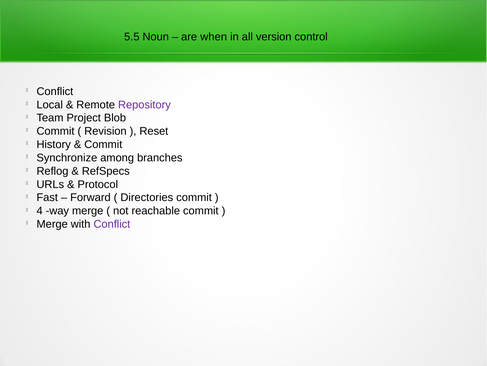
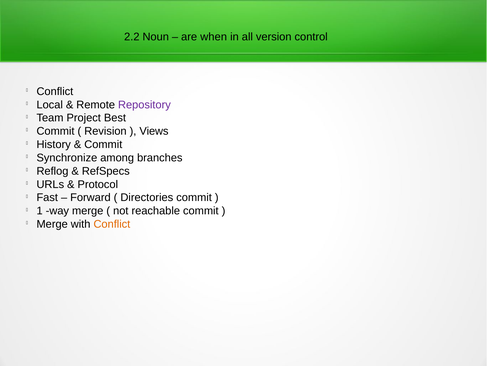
5.5: 5.5 -> 2.2
Blob: Blob -> Best
Reset: Reset -> Views
4: 4 -> 1
Conflict at (112, 224) colour: purple -> orange
